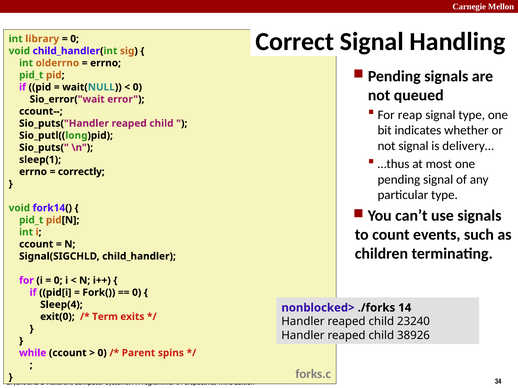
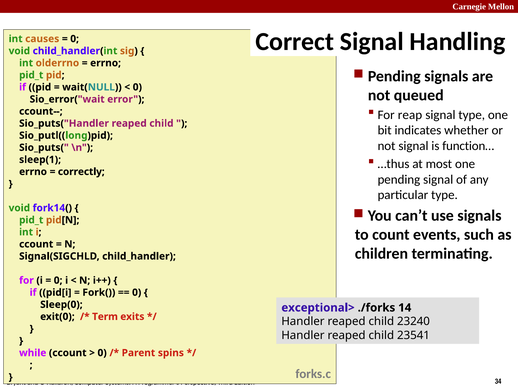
library: library -> causes
delivery…: delivery… -> function…
Sleep(4: Sleep(4 -> Sleep(0
nonblocked>: nonblocked> -> exceptional>
38926: 38926 -> 23541
